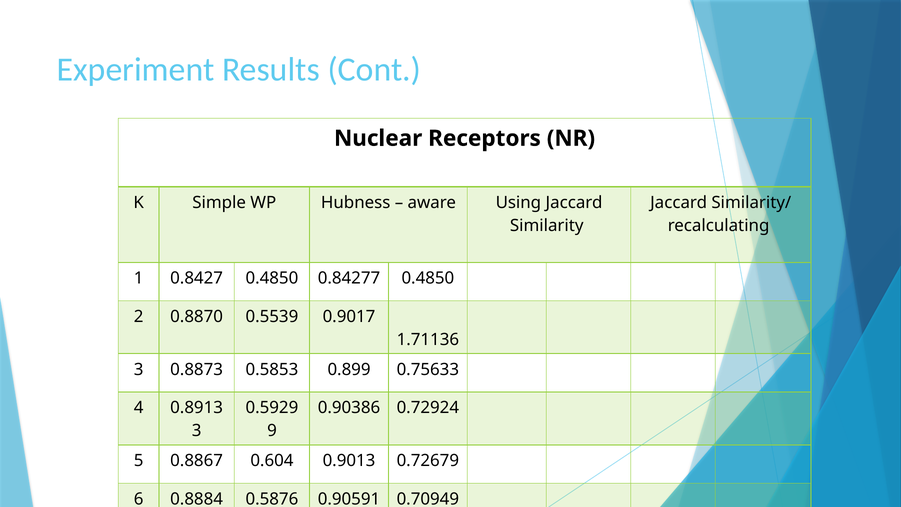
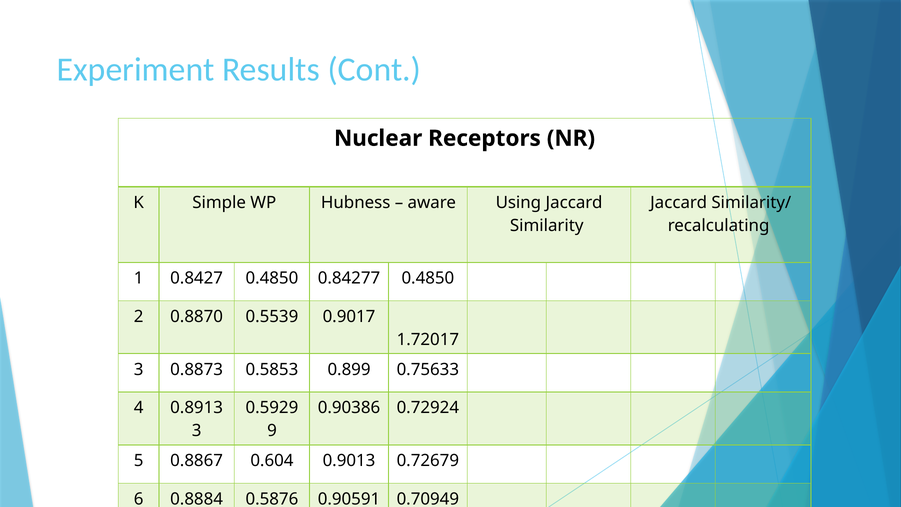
1.71136: 1.71136 -> 1.72017
